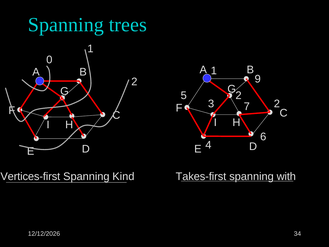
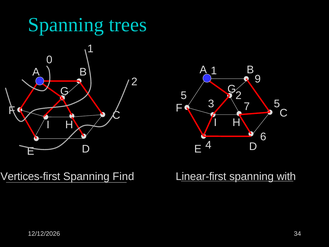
7 2: 2 -> 5
Kind: Kind -> Find
Takes-first: Takes-first -> Linear-first
